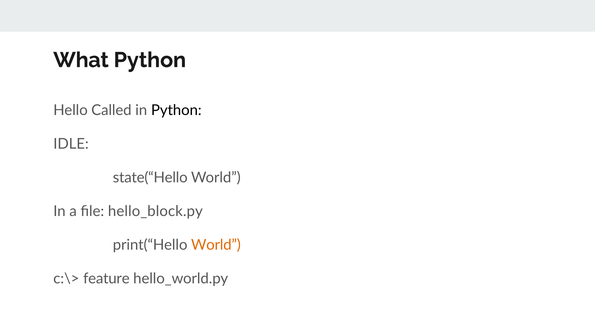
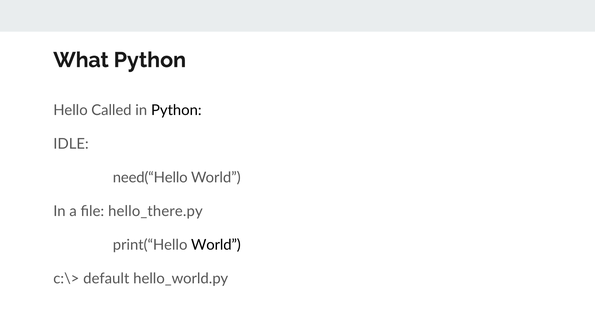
state(“Hello: state(“Hello -> need(“Hello
hello_block.py: hello_block.py -> hello_there.py
World at (216, 245) colour: orange -> black
feature: feature -> default
